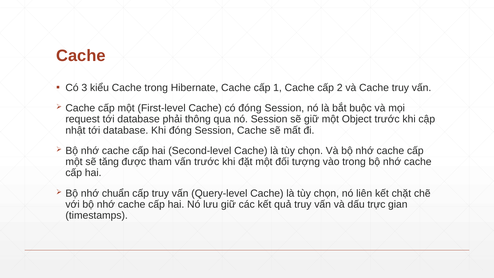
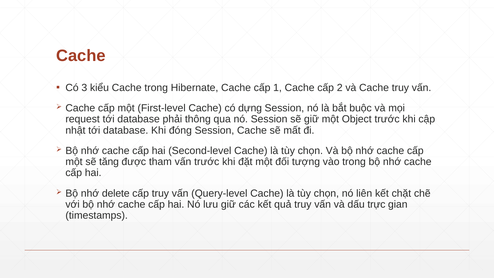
có đóng: đóng -> dựng
chuẩn: chuẩn -> delete
